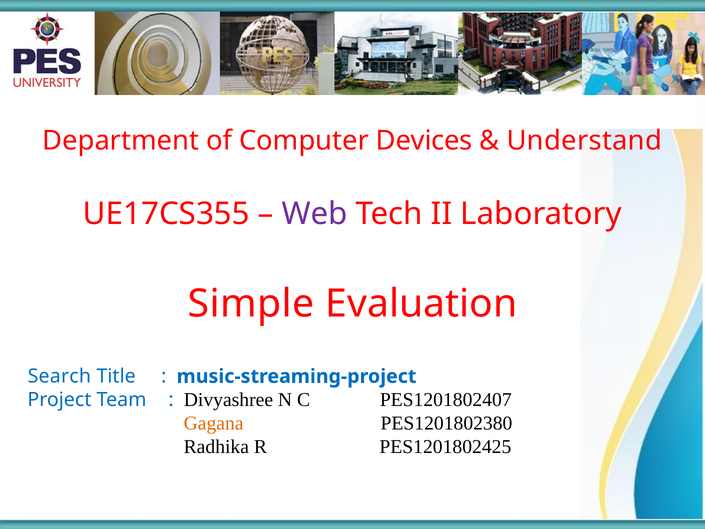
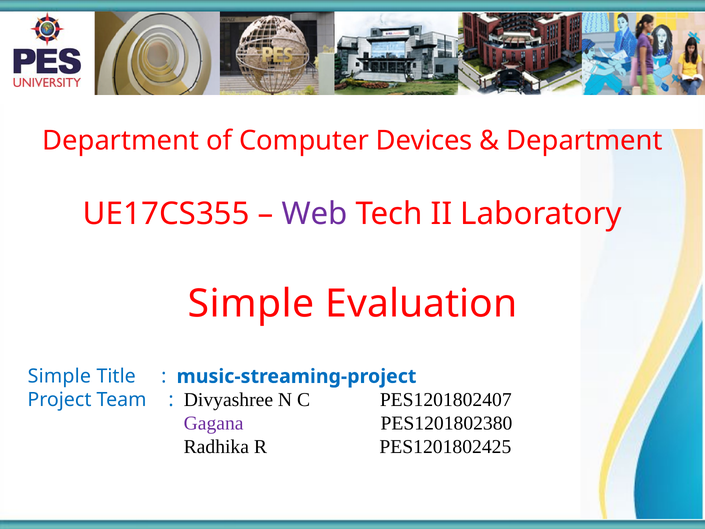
Understand at (584, 141): Understand -> Department
Search at (59, 376): Search -> Simple
Gagana colour: orange -> purple
